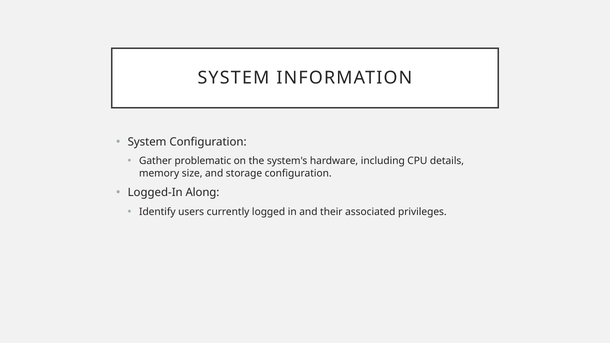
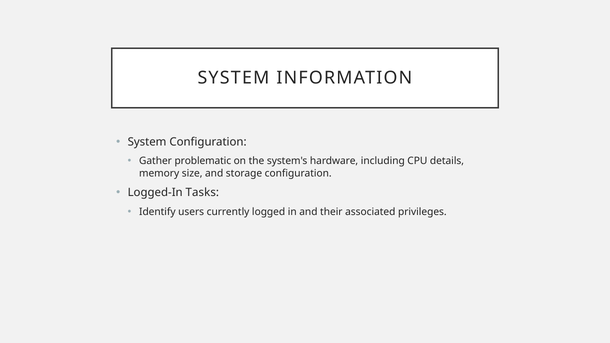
Along: Along -> Tasks
